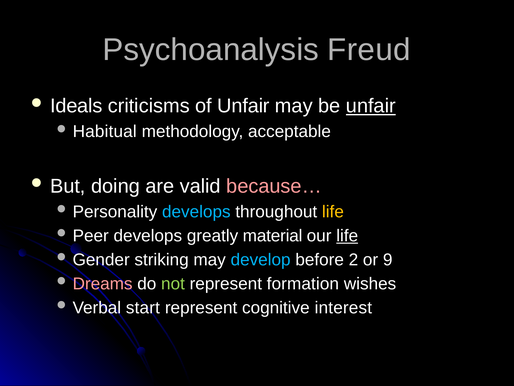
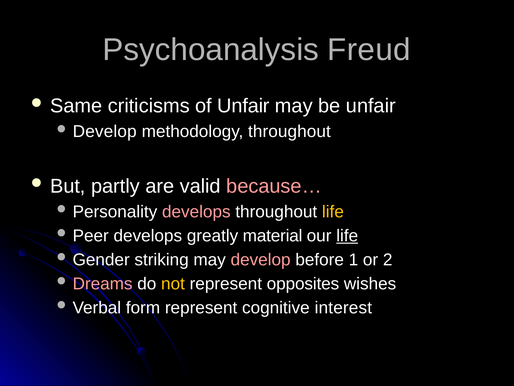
Ideals: Ideals -> Same
unfair at (371, 106) underline: present -> none
Habitual at (105, 131): Habitual -> Develop
methodology acceptable: acceptable -> throughout
doing: doing -> partly
develops at (196, 211) colour: light blue -> pink
develop at (261, 259) colour: light blue -> pink
2: 2 -> 1
9: 9 -> 2
not colour: light green -> yellow
formation: formation -> opposites
start: start -> form
